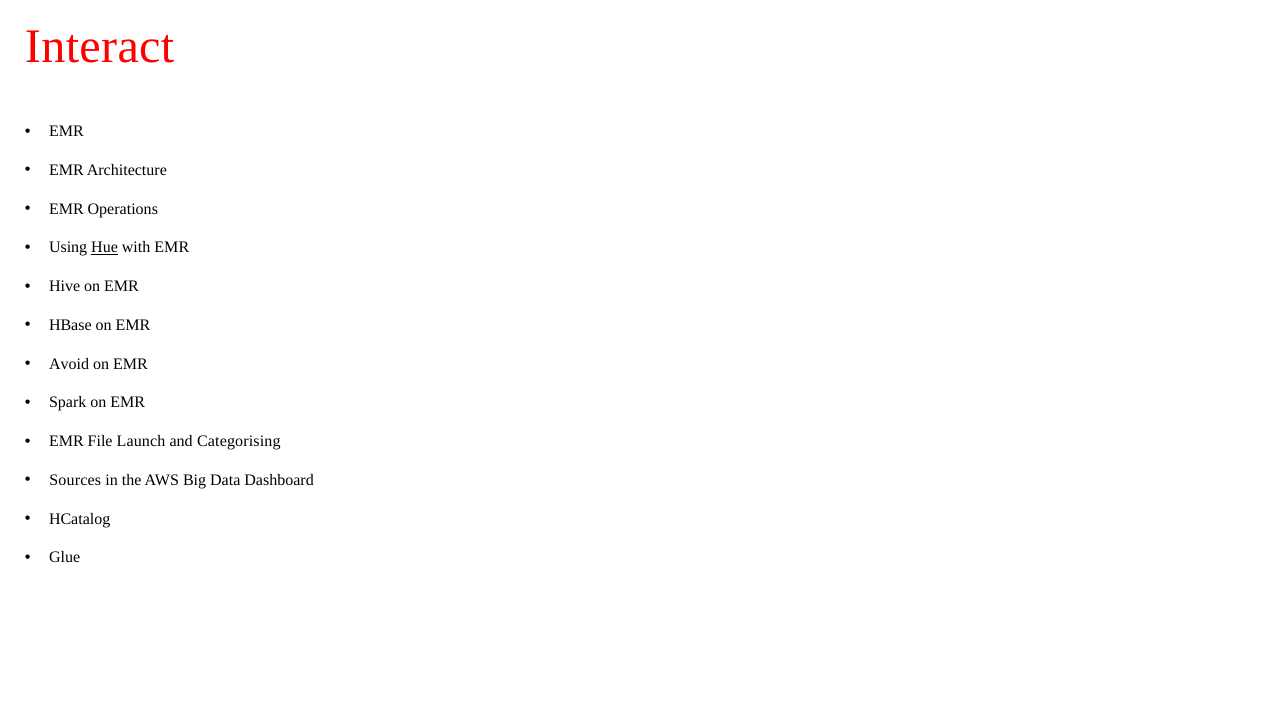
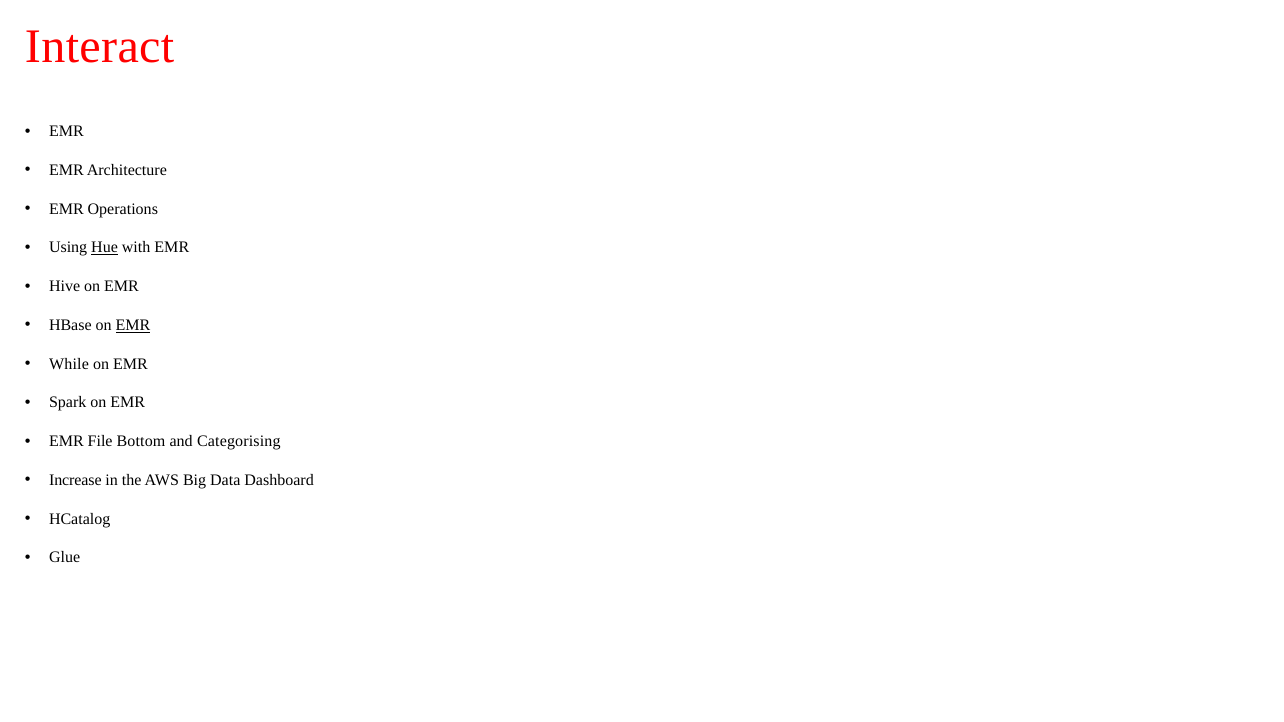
EMR at (133, 325) underline: none -> present
Avoid: Avoid -> While
Launch: Launch -> Bottom
Sources: Sources -> Increase
